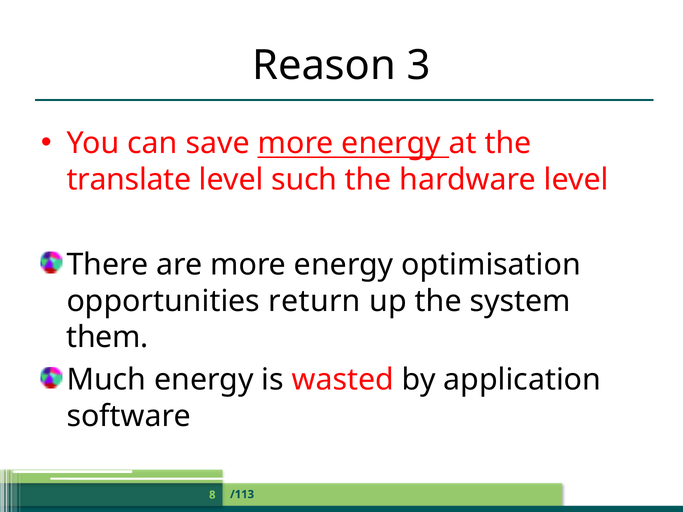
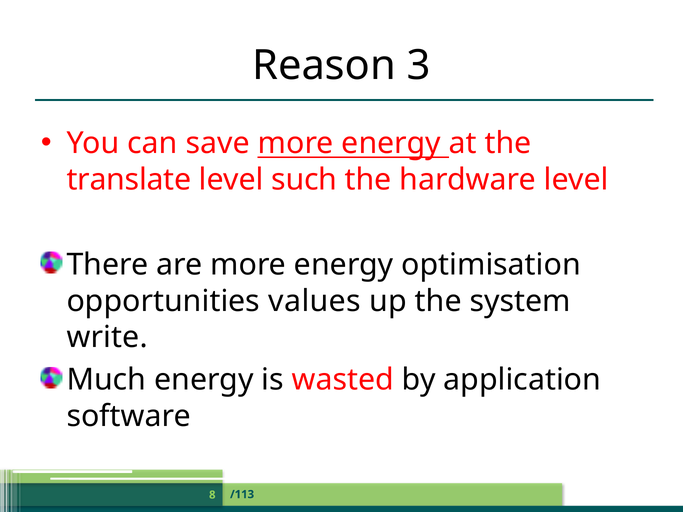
return: return -> values
them: them -> write
